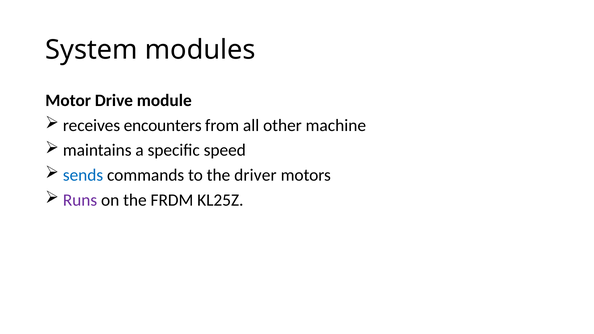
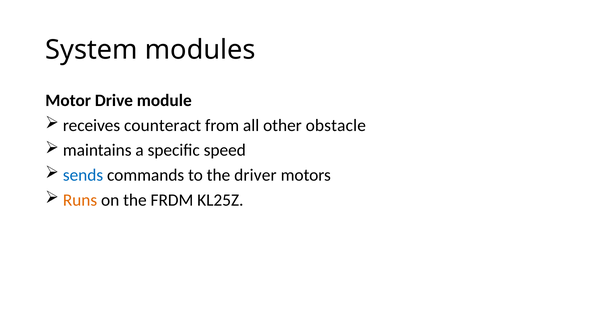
encounters: encounters -> counteract
machine: machine -> obstacle
Runs colour: purple -> orange
